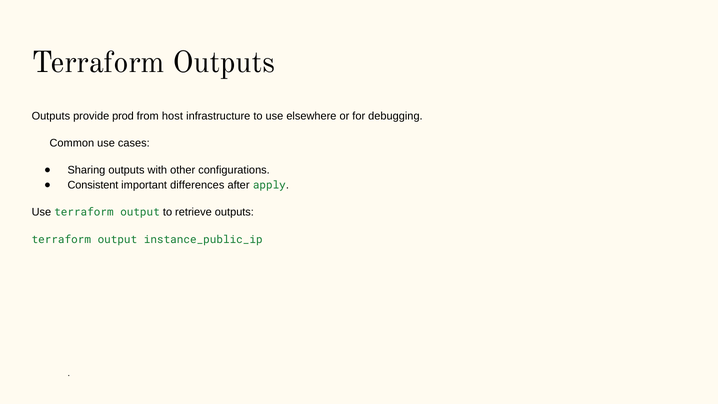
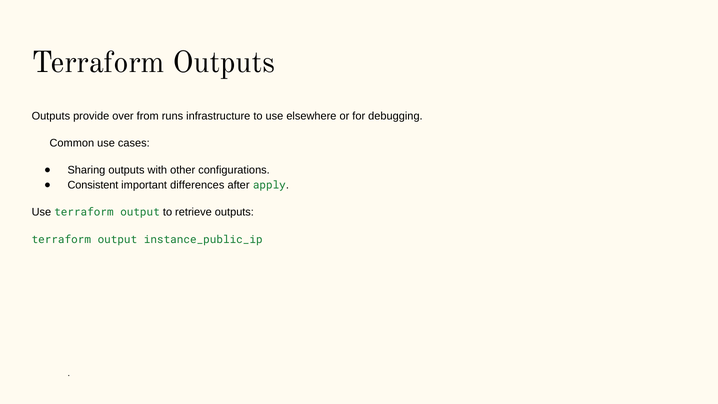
prod: prod -> over
host: host -> runs
